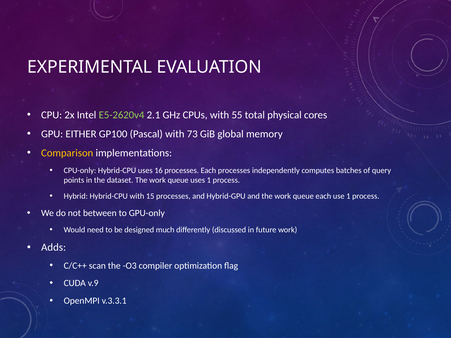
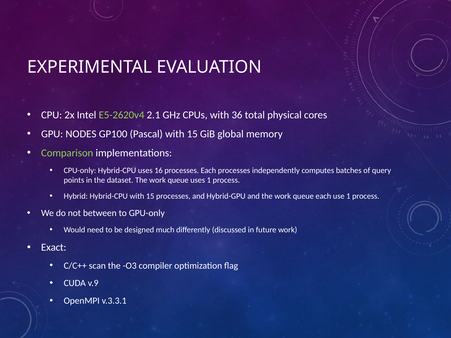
55: 55 -> 36
EITHER: EITHER -> NODES
Pascal with 73: 73 -> 15
Comparison colour: yellow -> light green
Adds: Adds -> Exact
